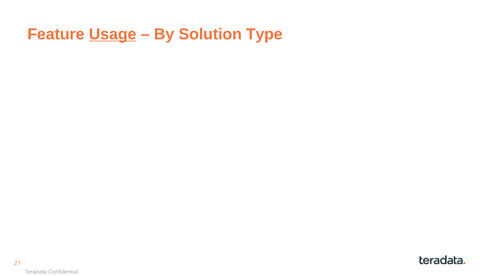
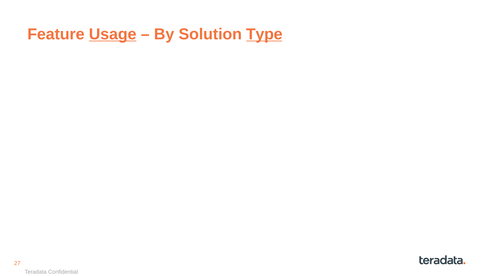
Type underline: none -> present
